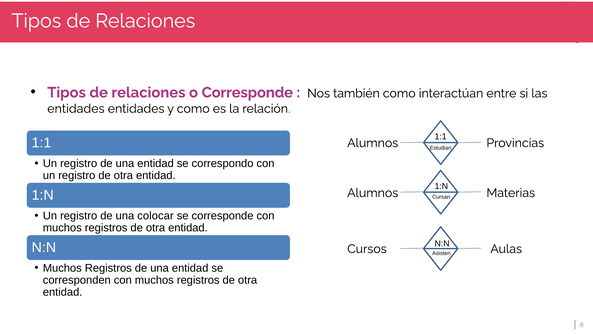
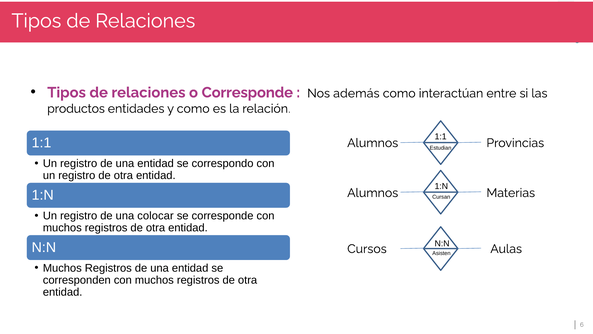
también: también -> además
entidades at (76, 109): entidades -> productos
